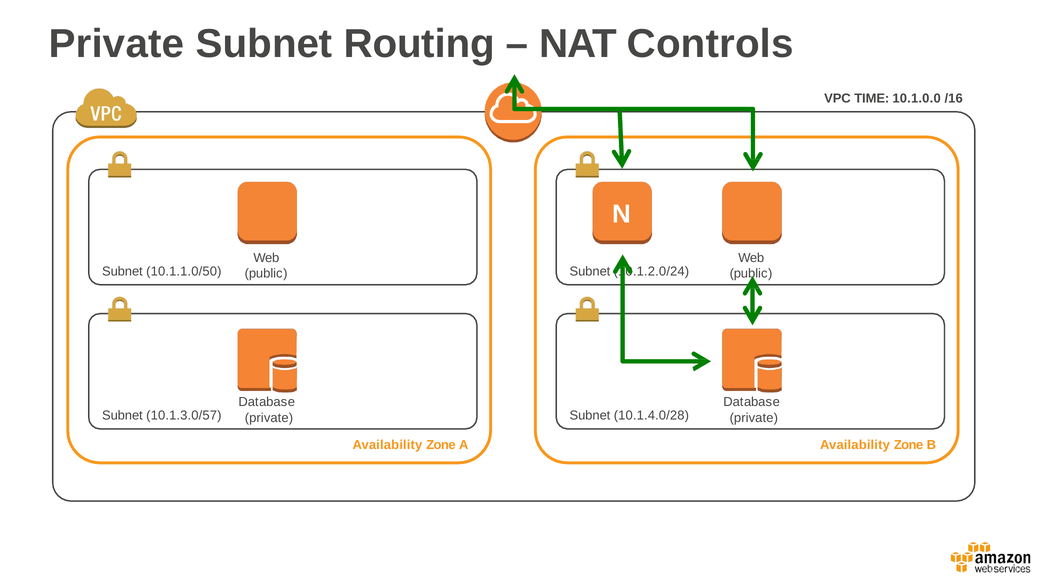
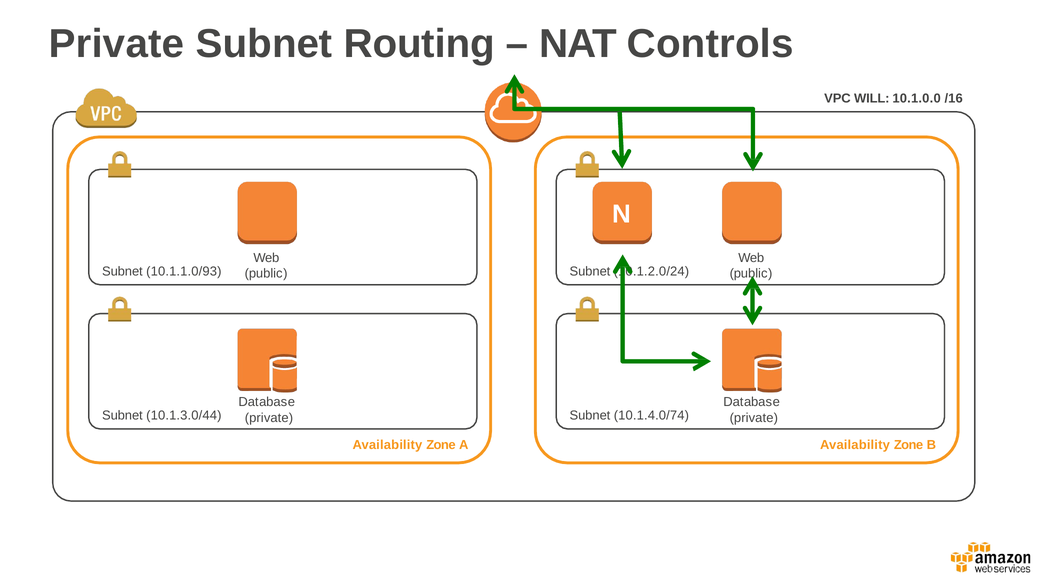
TIME: TIME -> WILL
10.1.1.0/50: 10.1.1.0/50 -> 10.1.1.0/93
10.1.3.0/57: 10.1.3.0/57 -> 10.1.3.0/44
10.1.4.0/28: 10.1.4.0/28 -> 10.1.4.0/74
